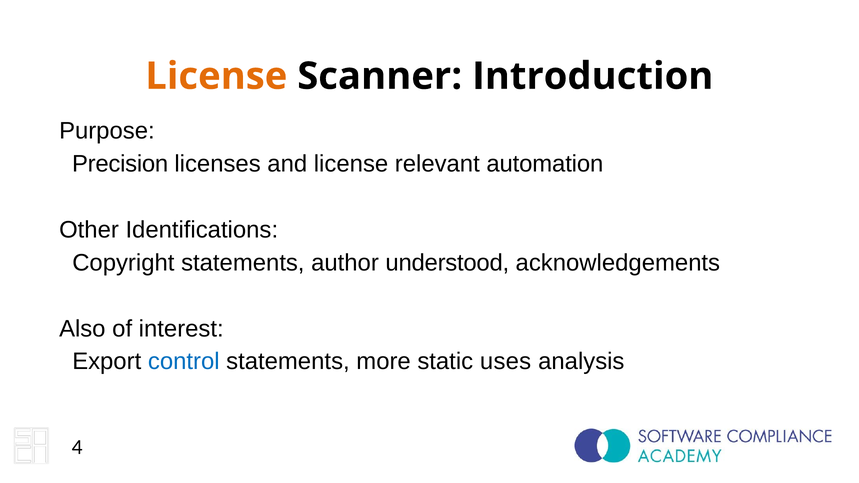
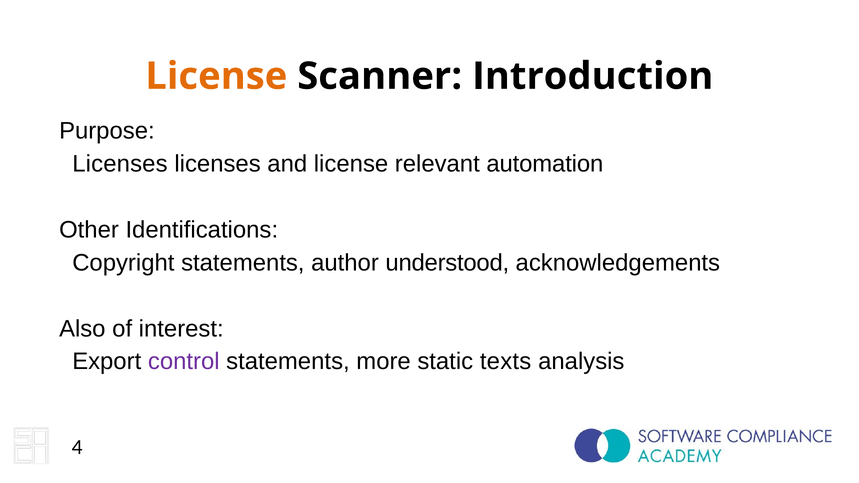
Precision at (120, 164): Precision -> Licenses
control colour: blue -> purple
uses: uses -> texts
